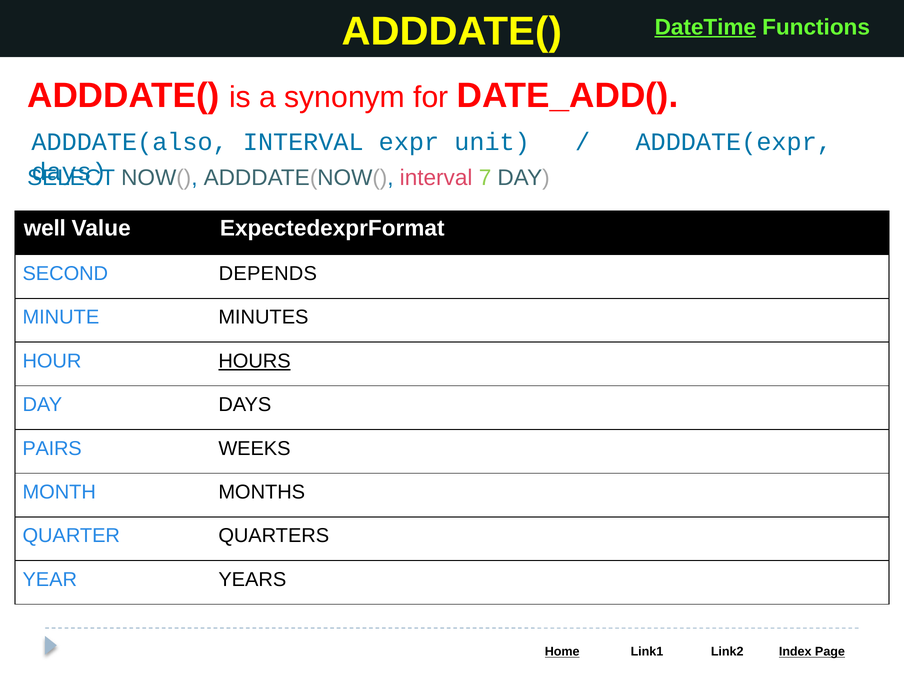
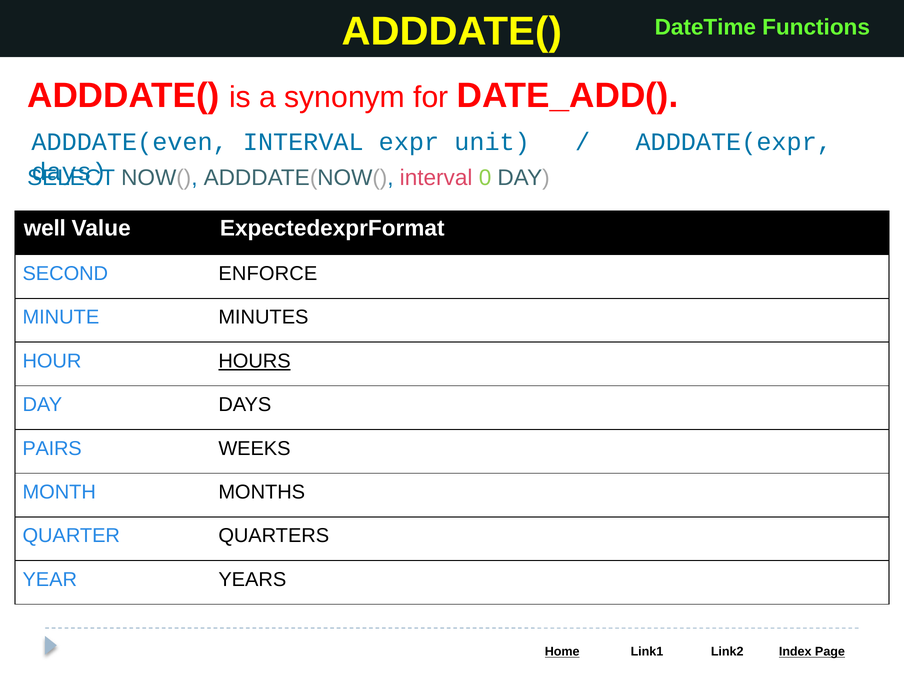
DateTime underline: present -> none
ADDDATE(also: ADDDATE(also -> ADDDATE(even
7: 7 -> 0
DEPENDS: DEPENDS -> ENFORCE
